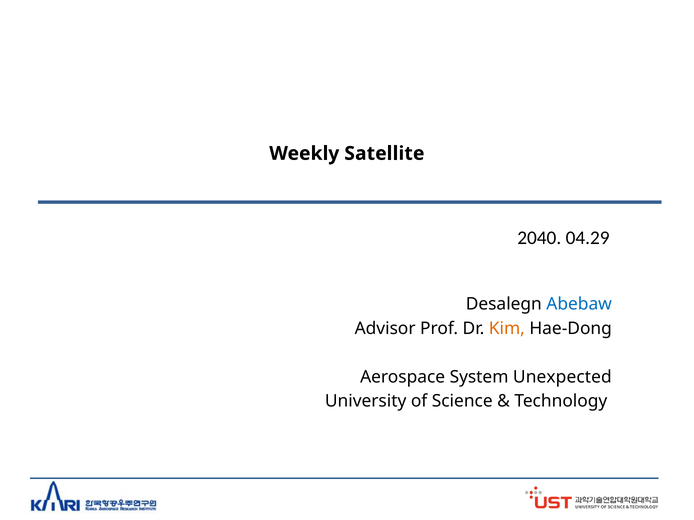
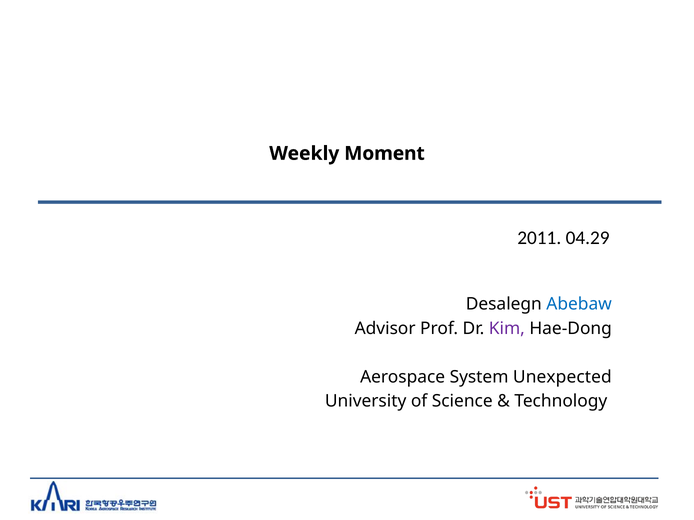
Satellite: Satellite -> Moment
2040: 2040 -> 2011
Kim colour: orange -> purple
